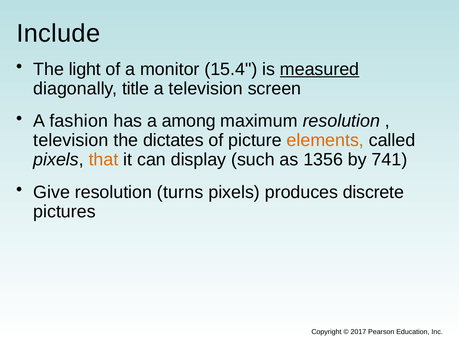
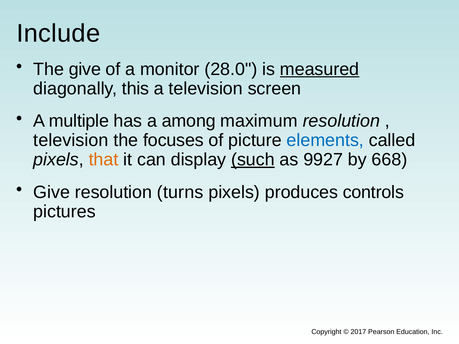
The light: light -> give
15.4: 15.4 -> 28.0
title: title -> this
fashion: fashion -> multiple
dictates: dictates -> focuses
elements colour: orange -> blue
such underline: none -> present
1356: 1356 -> 9927
741: 741 -> 668
discrete: discrete -> controls
